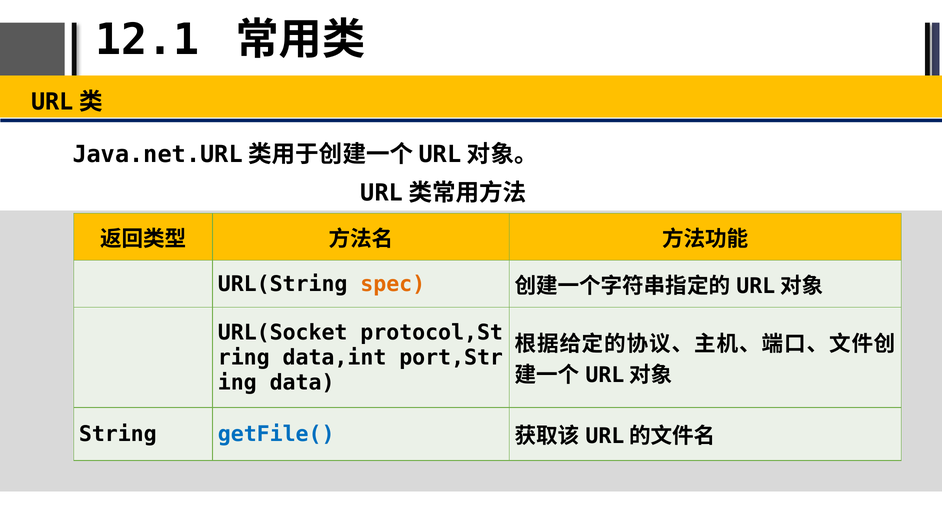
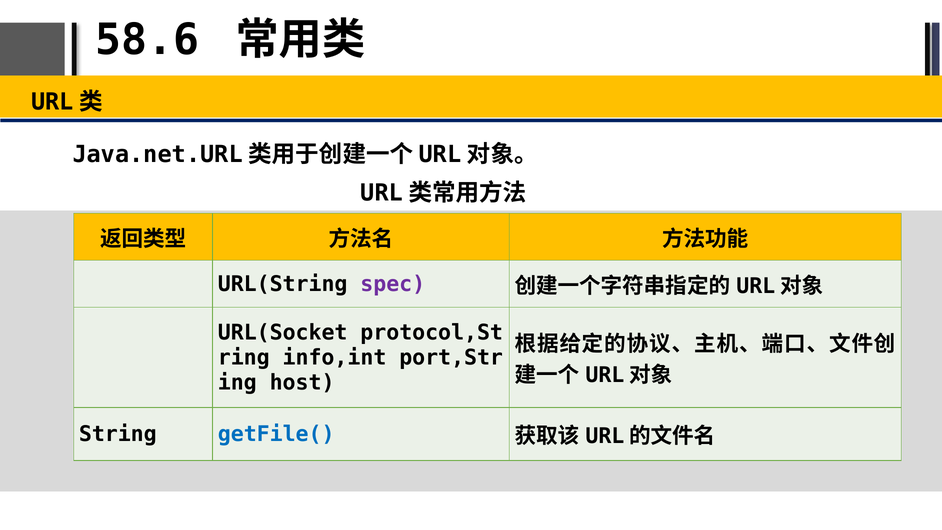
12.1: 12.1 -> 58.6
spec colour: orange -> purple
data,int: data,int -> info,int
data: data -> host
